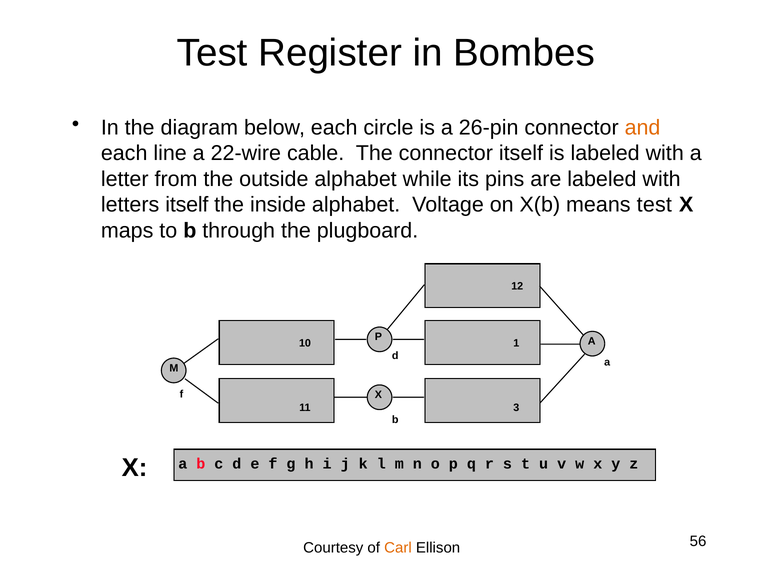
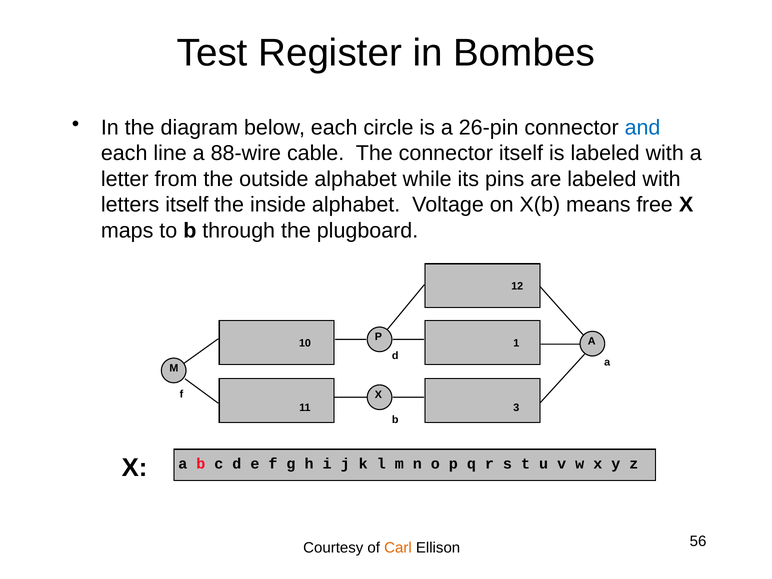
and colour: orange -> blue
22-wire: 22-wire -> 88-wire
means test: test -> free
